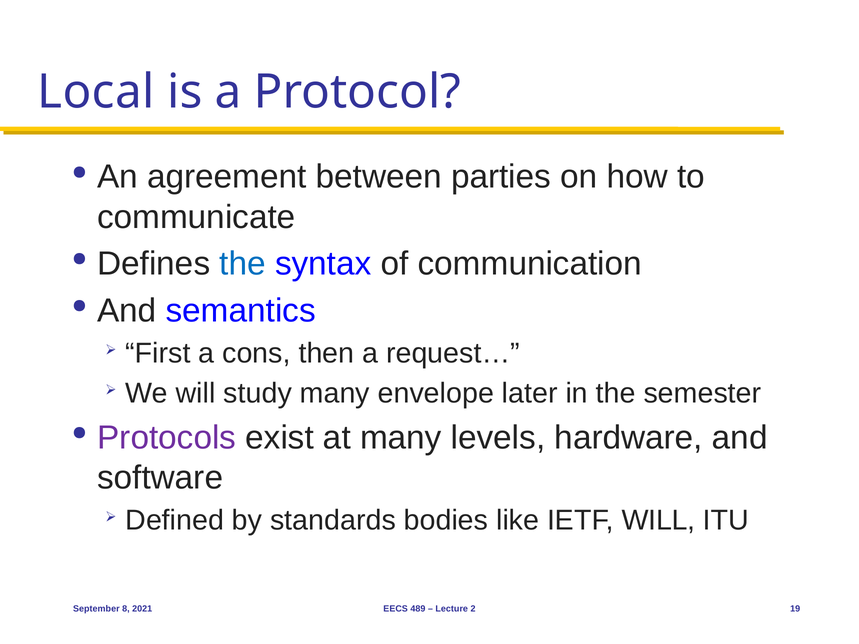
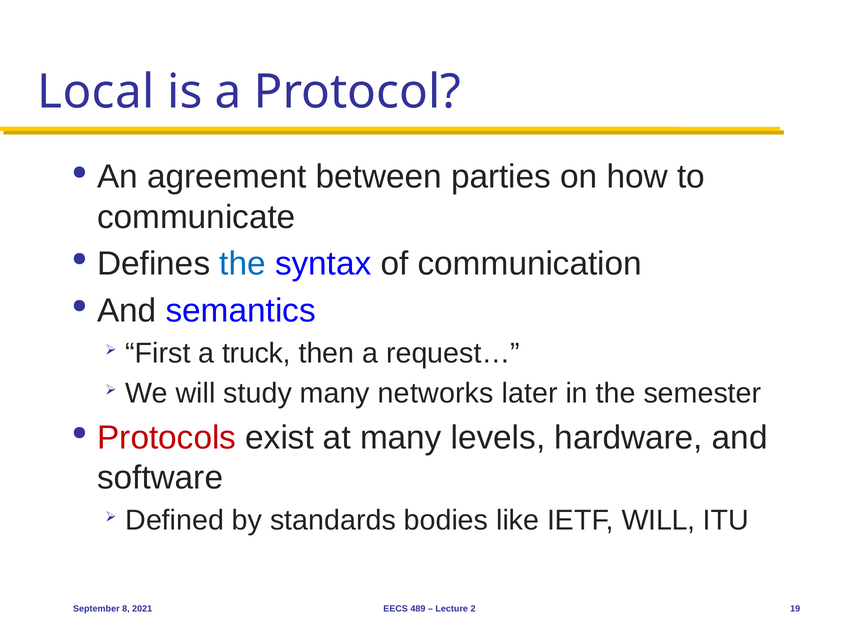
cons: cons -> truck
envelope: envelope -> networks
Protocols colour: purple -> red
